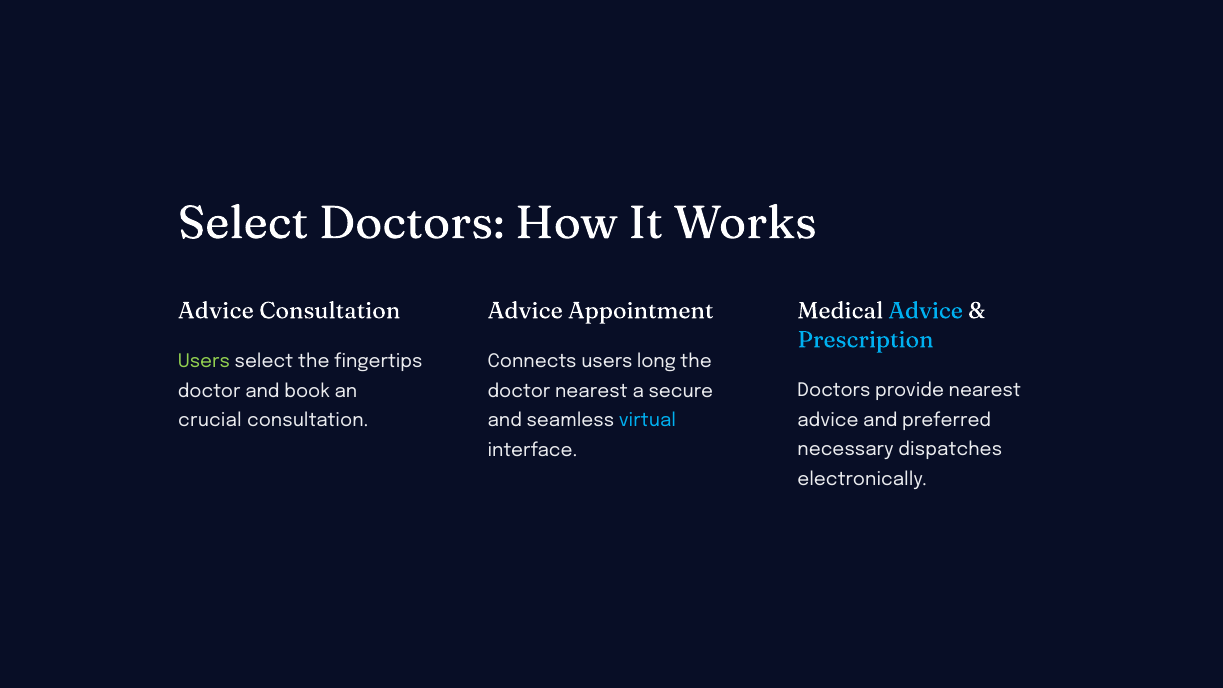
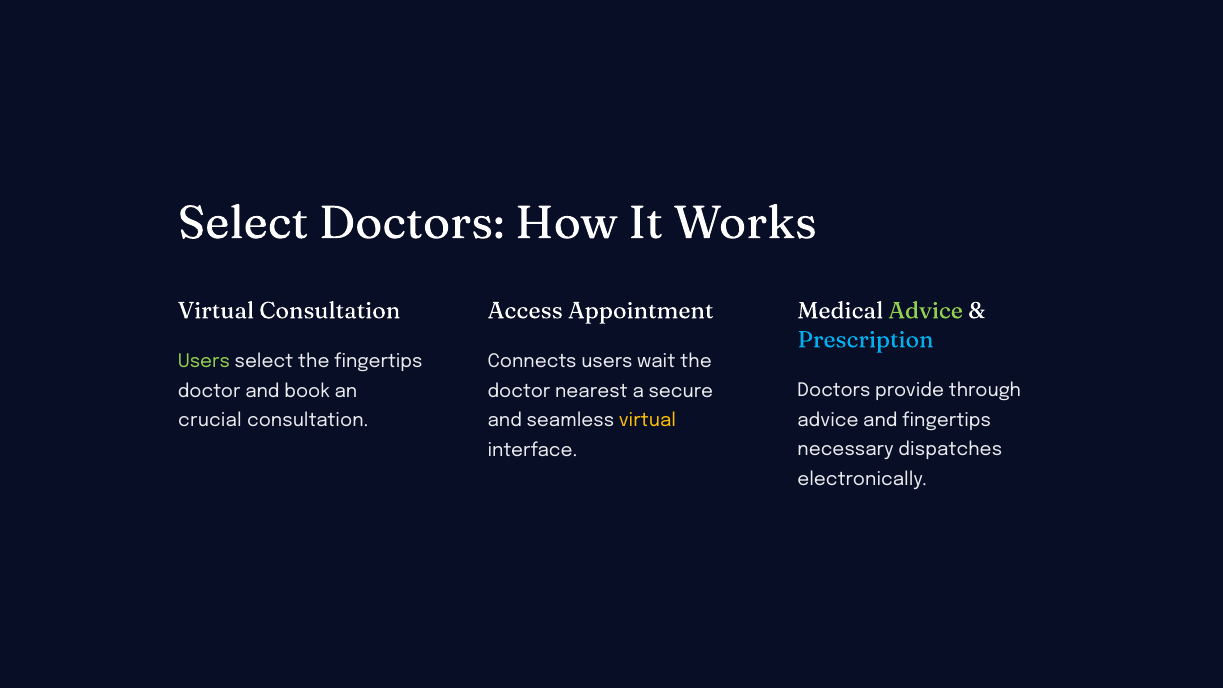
Advice at (216, 311): Advice -> Virtual
Advice at (525, 311): Advice -> Access
Advice at (926, 311) colour: light blue -> light green
long: long -> wait
provide nearest: nearest -> through
and preferred: preferred -> fingertips
virtual at (647, 421) colour: light blue -> yellow
